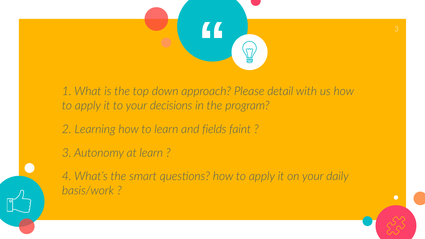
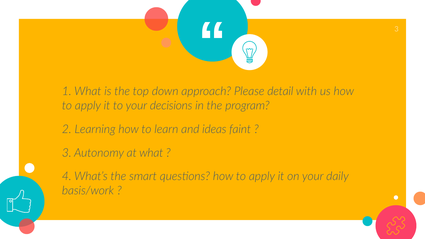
fields: fields -> ideas
at learn: learn -> what
